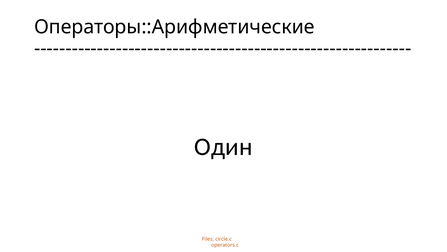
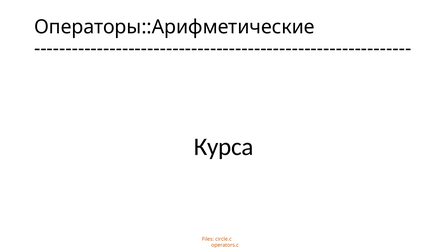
Один: Один -> Курса
